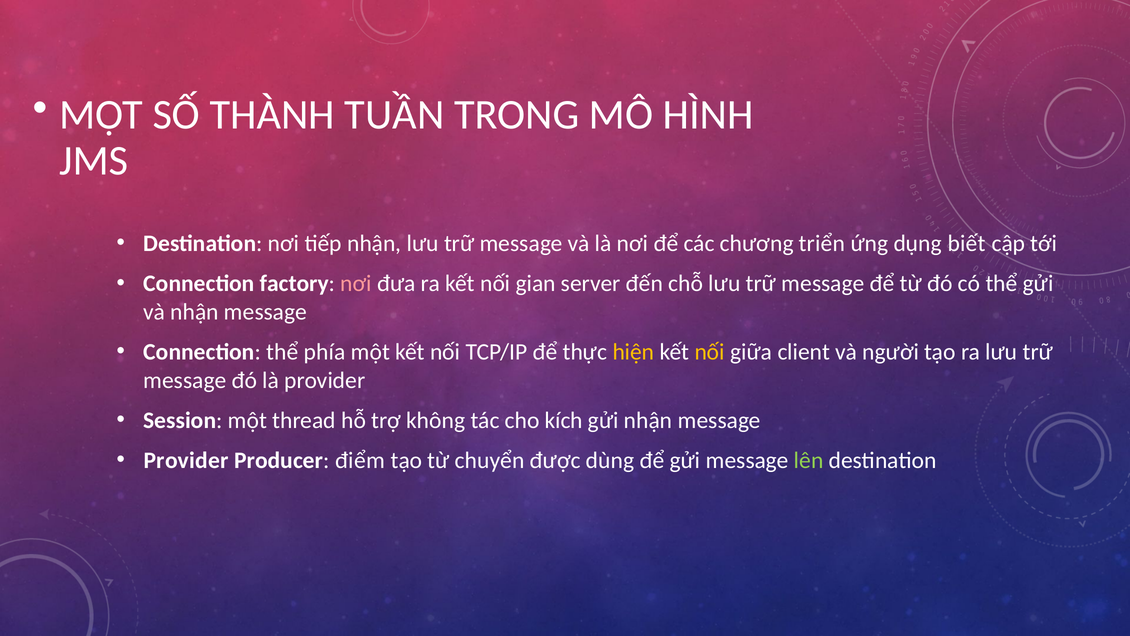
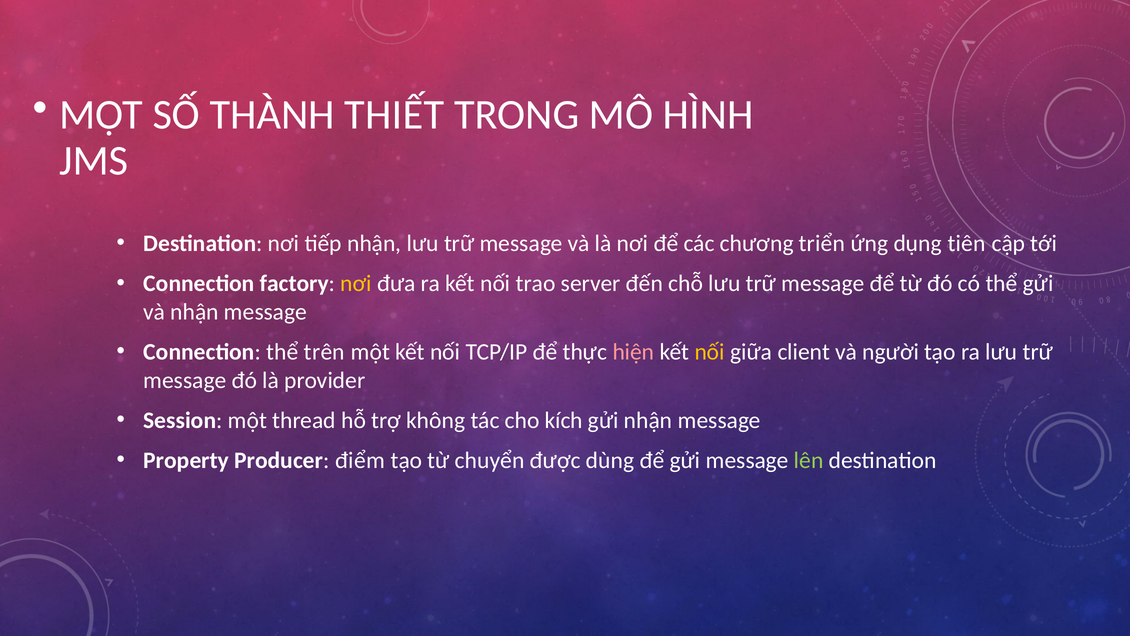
TUẦN: TUẦN -> THIẾT
biết: biết -> tiên
nơi at (356, 283) colour: pink -> yellow
gian: gian -> trao
phía: phía -> trên
hiện colour: yellow -> pink
Provider at (186, 460): Provider -> Property
